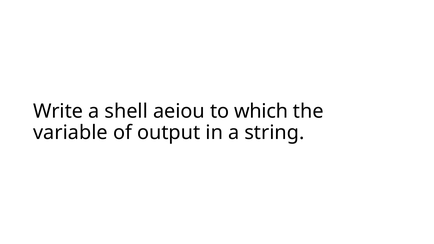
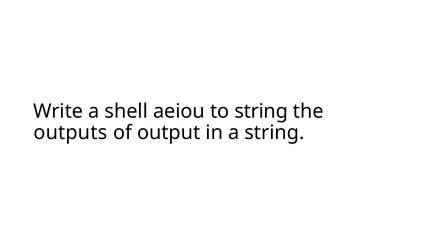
to which: which -> string
variable: variable -> outputs
